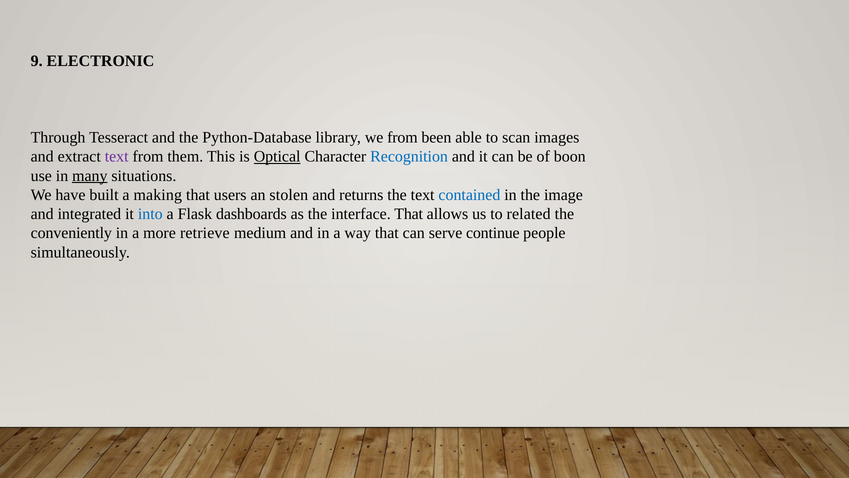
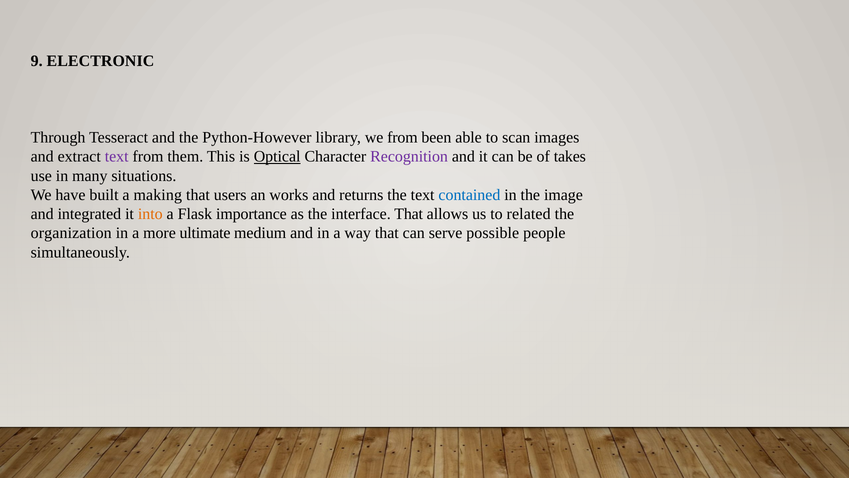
Python-Database: Python-Database -> Python-However
Recognition colour: blue -> purple
boon: boon -> takes
many underline: present -> none
stolen: stolen -> works
into colour: blue -> orange
dashboards: dashboards -> importance
conveniently: conveniently -> organization
retrieve: retrieve -> ultimate
continue: continue -> possible
